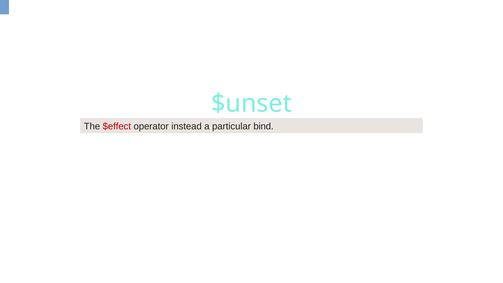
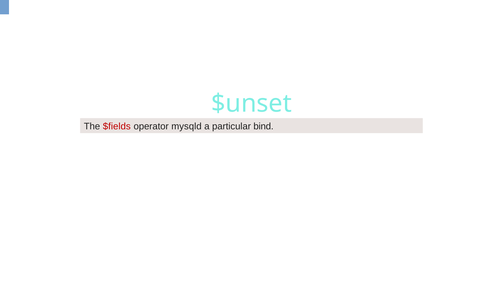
$effect: $effect -> $fields
instead: instead -> mysqld
